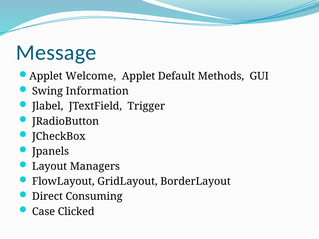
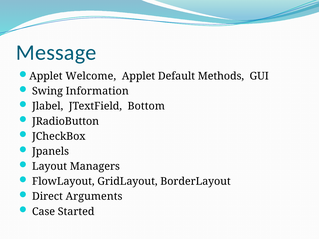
Trigger: Trigger -> Bottom
Consuming: Consuming -> Arguments
Clicked: Clicked -> Started
